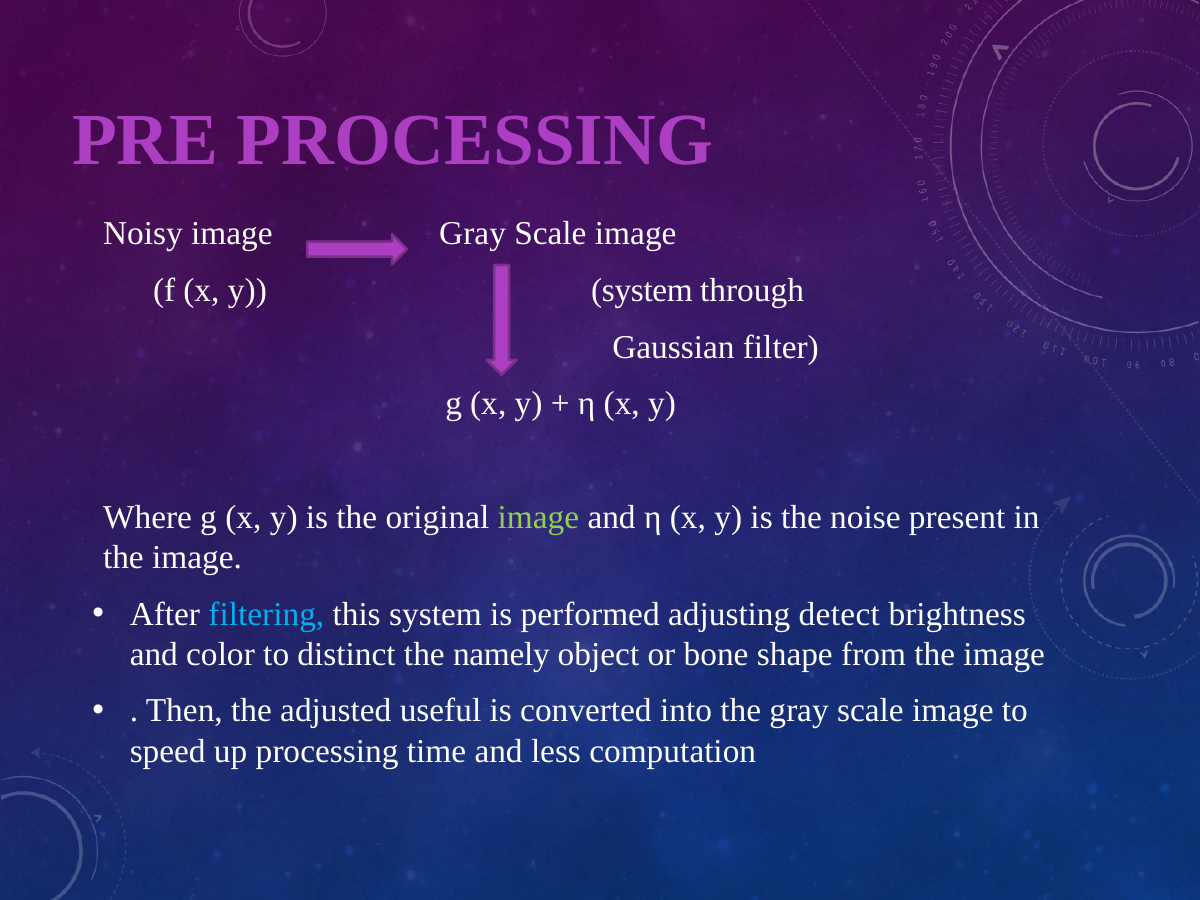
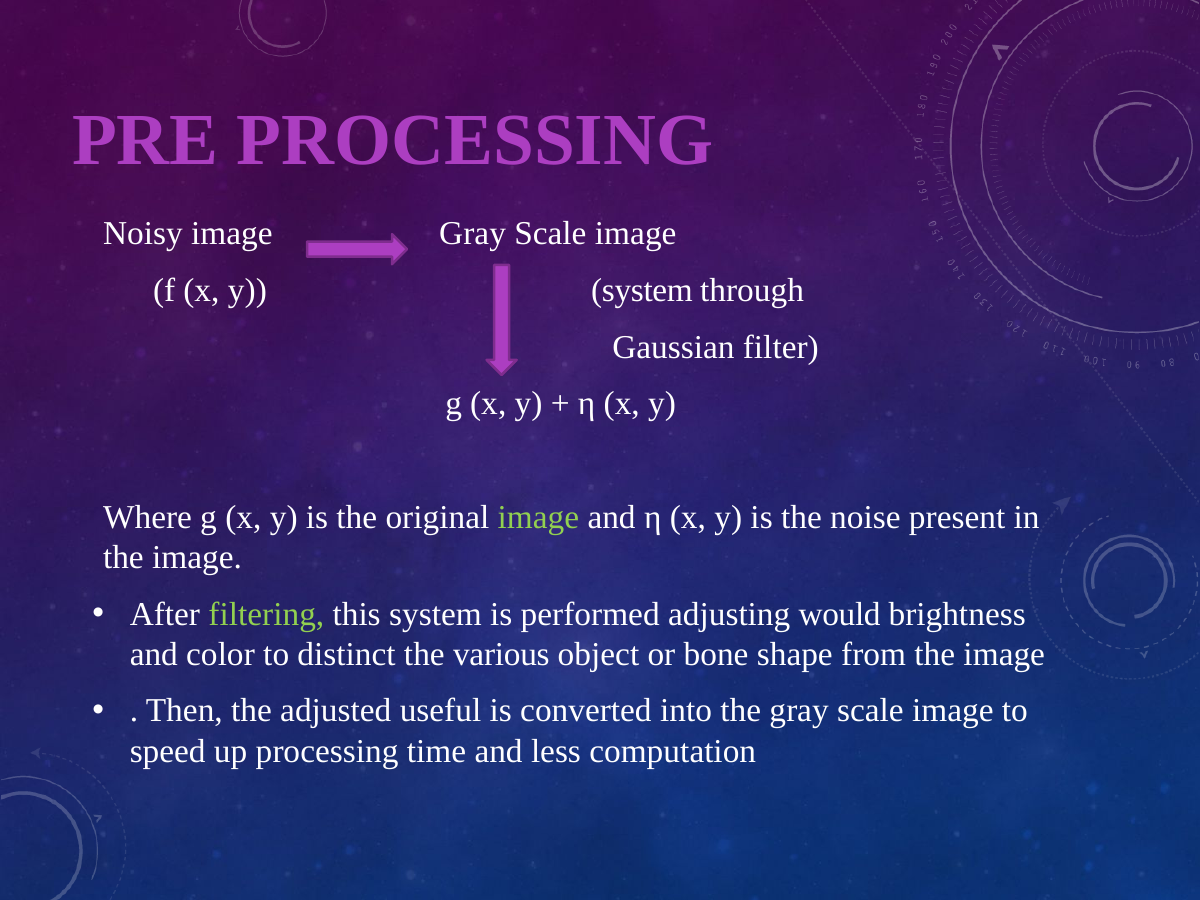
filtering colour: light blue -> light green
detect: detect -> would
namely: namely -> various
